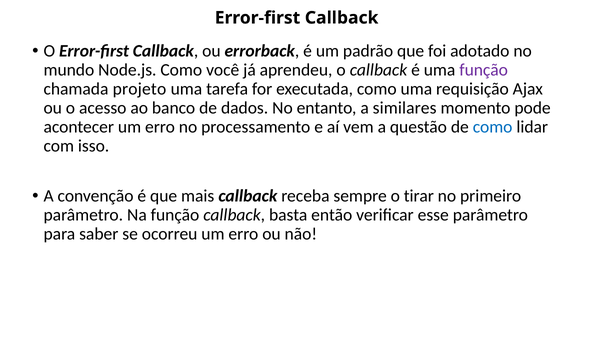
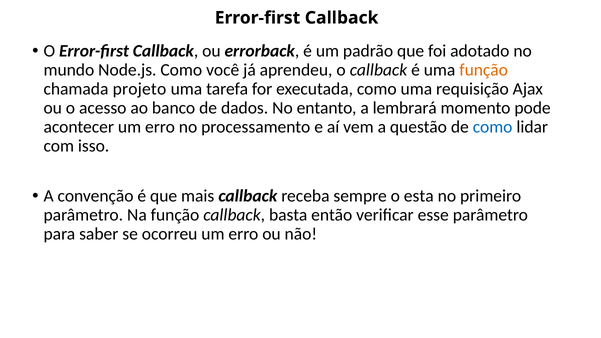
função at (484, 70) colour: purple -> orange
similares: similares -> lembrará
tirar: tirar -> esta
